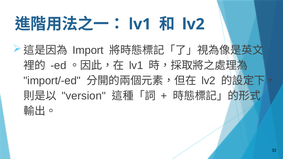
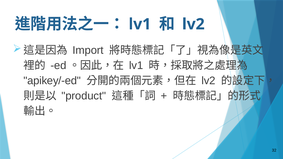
import/-ed: import/-ed -> apikey/-ed
version: version -> product
